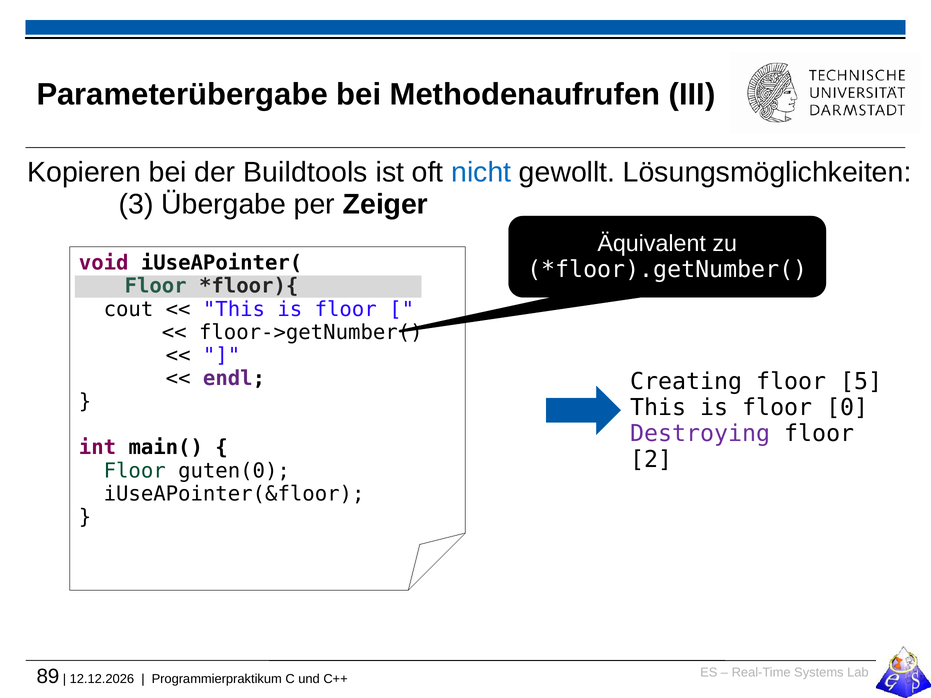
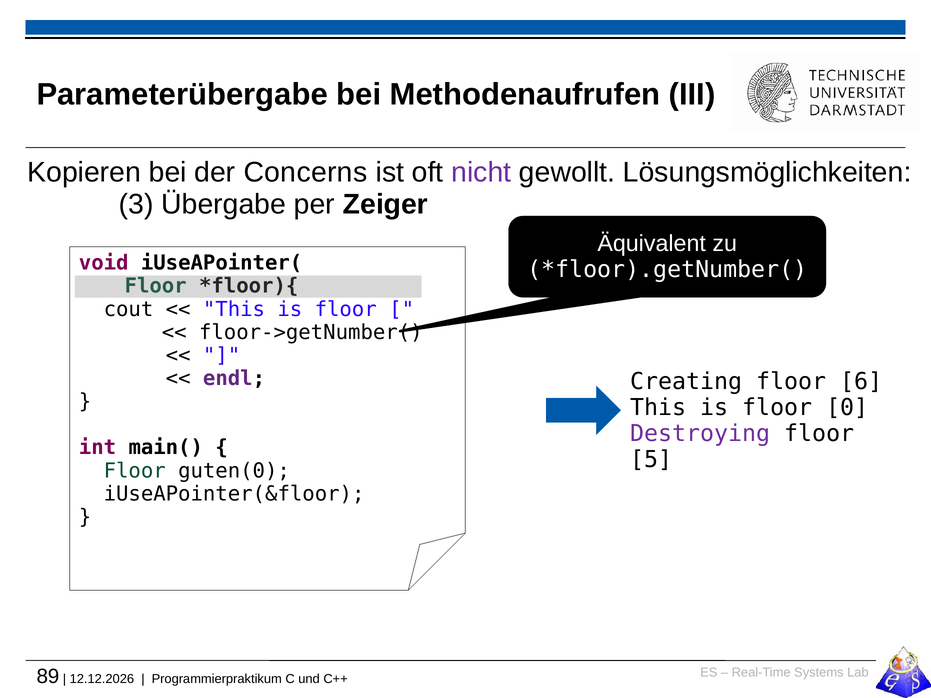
Buildtools: Buildtools -> Concerns
nicht colour: blue -> purple
5: 5 -> 6
2: 2 -> 5
